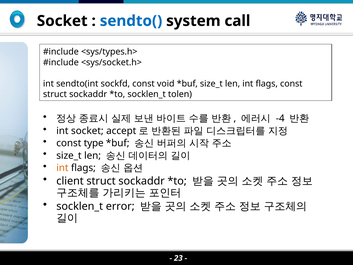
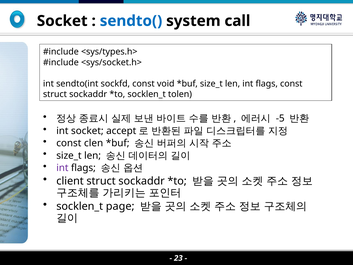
-4: -4 -> -5
type: type -> clen
int at (62, 168) colour: orange -> purple
error: error -> page
